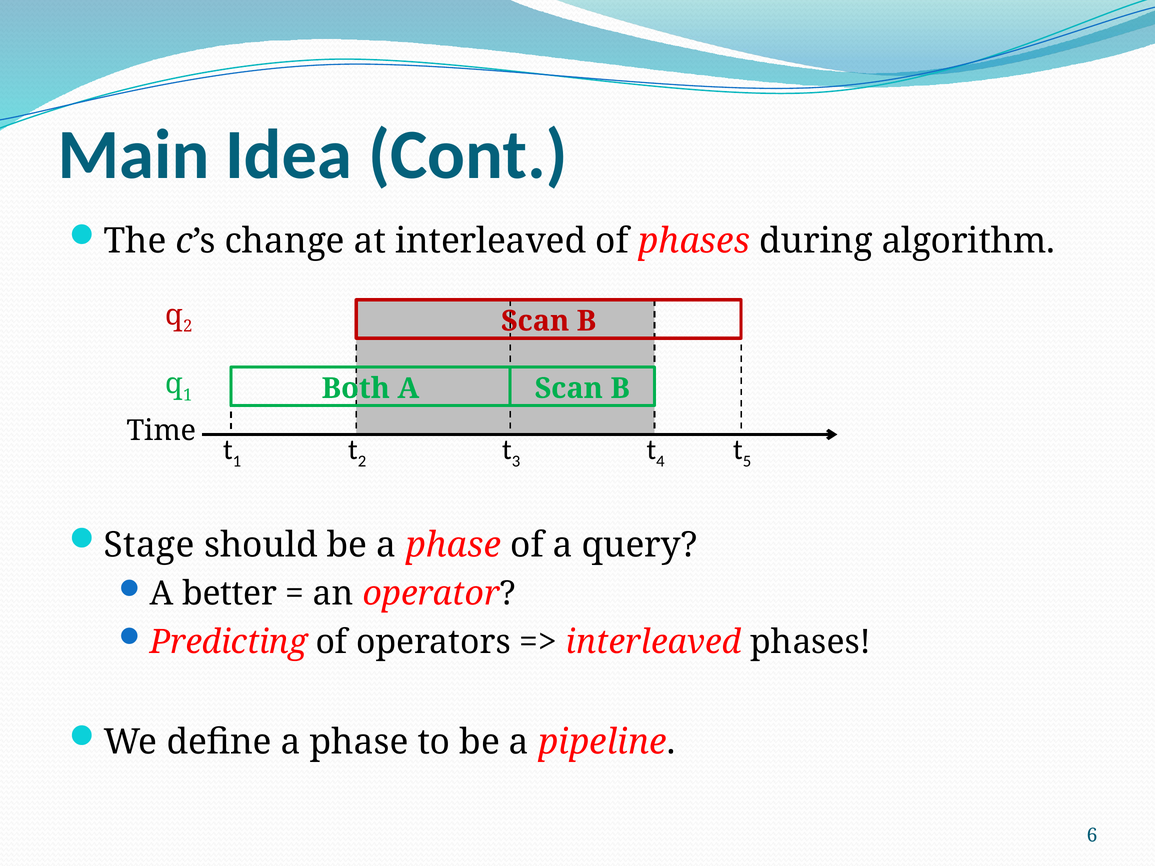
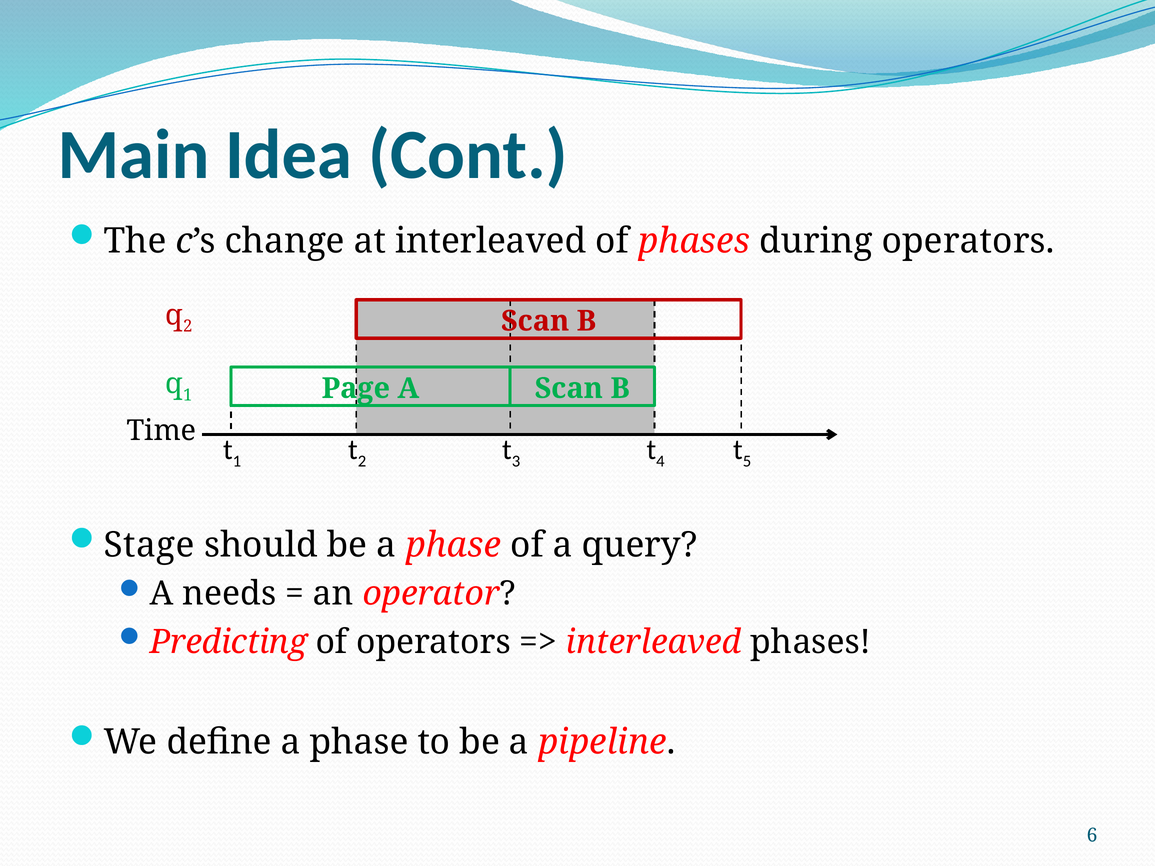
during algorithm: algorithm -> operators
Both: Both -> Page
better: better -> needs
